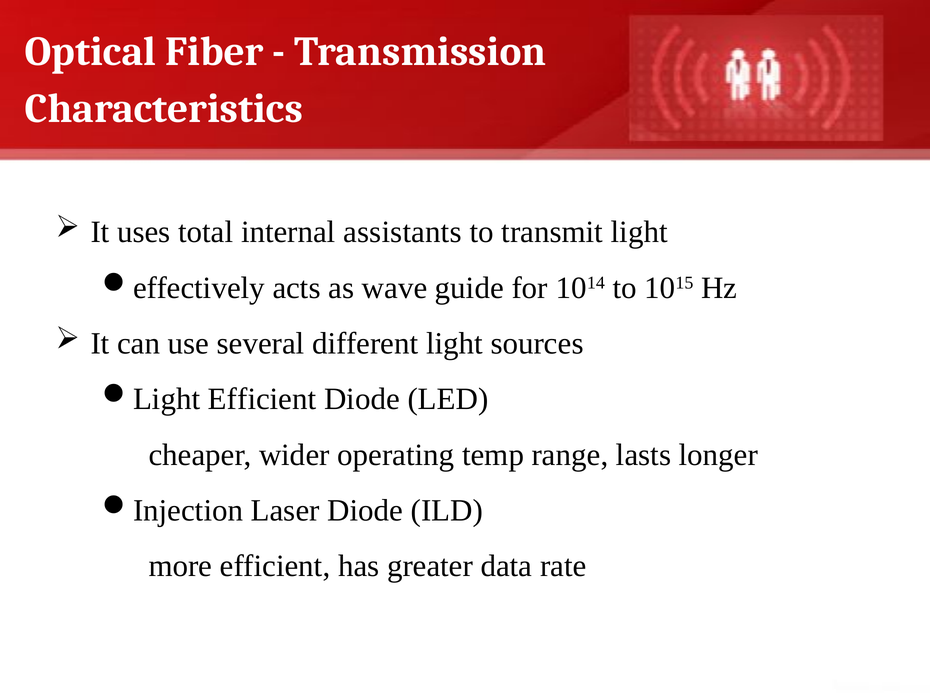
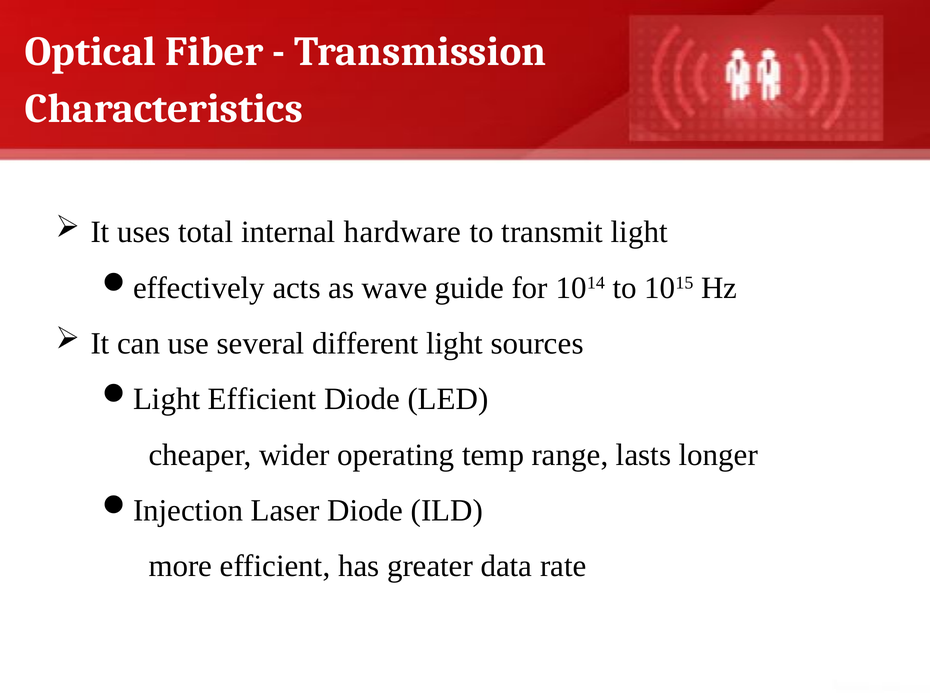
assistants: assistants -> hardware
